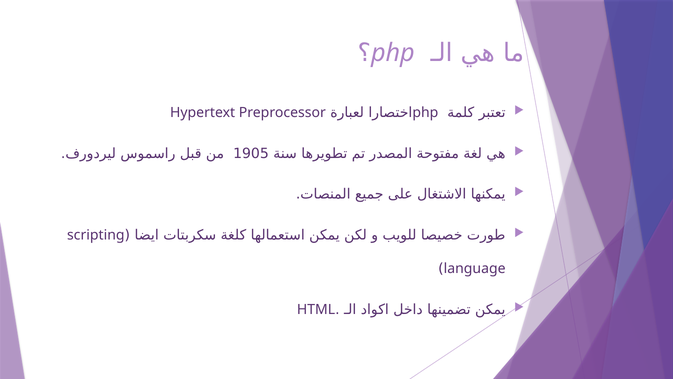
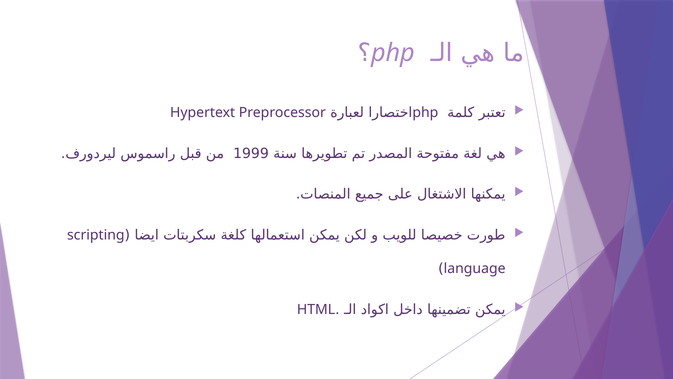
1905: 1905 -> 1999
